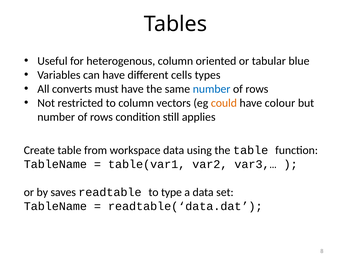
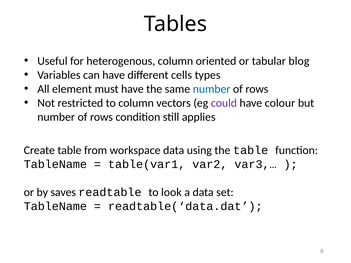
blue: blue -> blog
converts: converts -> element
could colour: orange -> purple
type: type -> look
